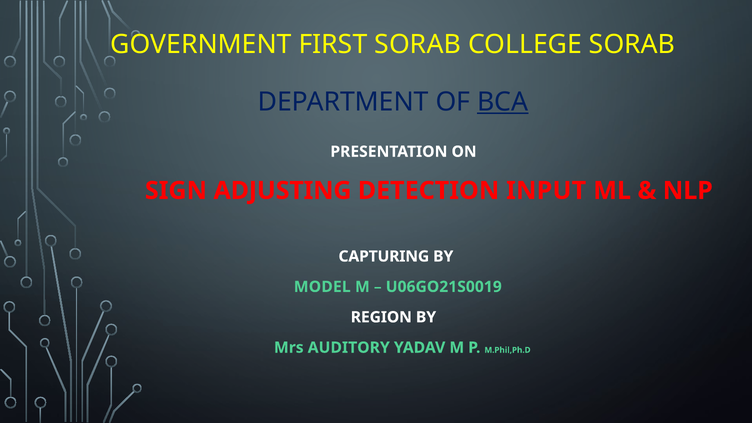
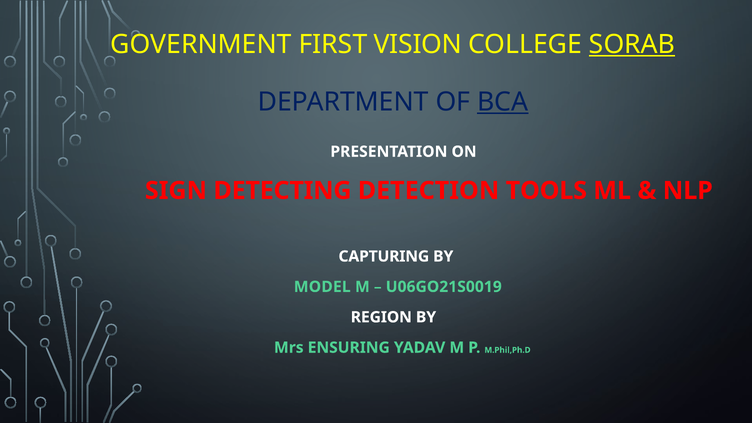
FIRST SORAB: SORAB -> VISION
SORAB at (632, 44) underline: none -> present
ADJUSTING: ADJUSTING -> DETECTING
INPUT: INPUT -> TOOLS
AUDITORY: AUDITORY -> ENSURING
